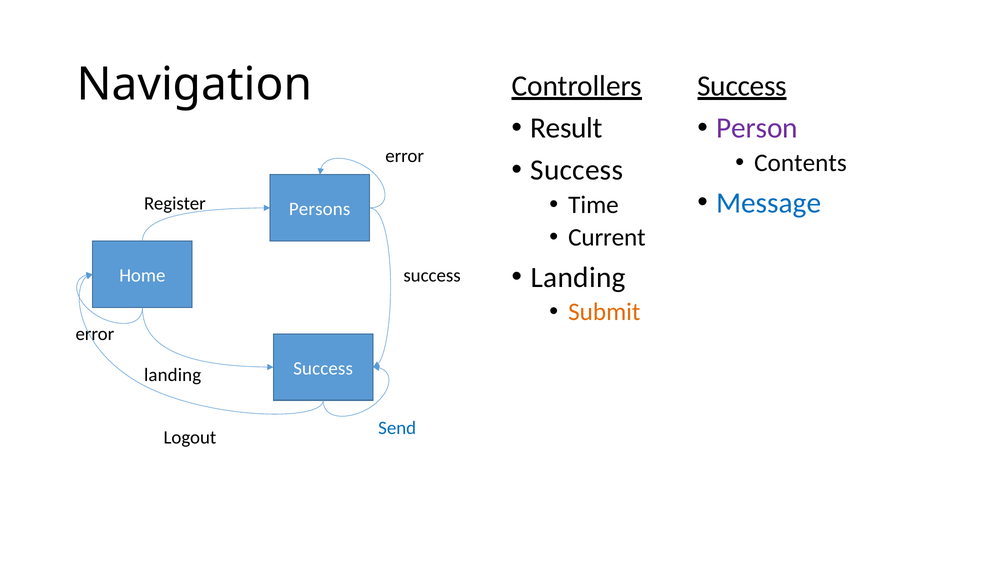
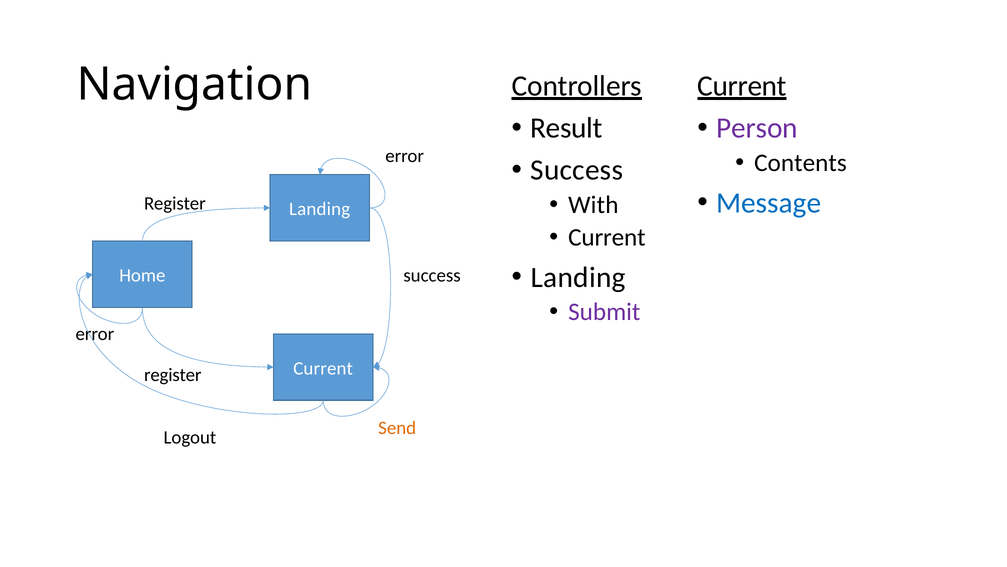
Navigation Success: Success -> Current
Time: Time -> With
Persons at (320, 209): Persons -> Landing
Submit colour: orange -> purple
Success at (323, 368): Success -> Current
landing at (173, 375): landing -> register
Send colour: blue -> orange
